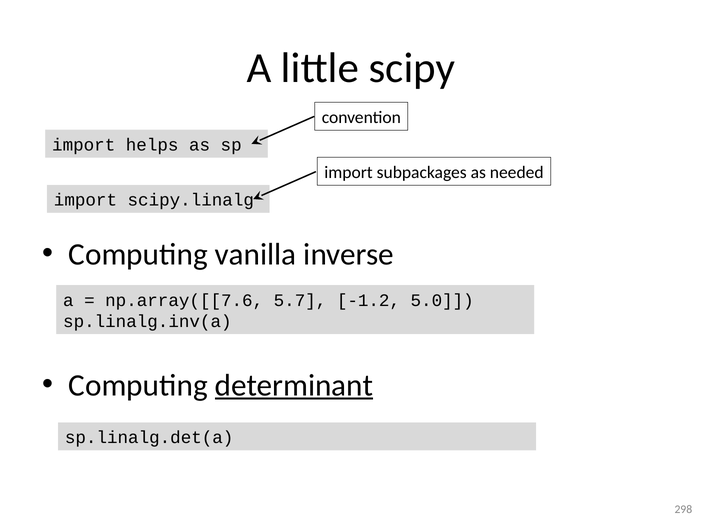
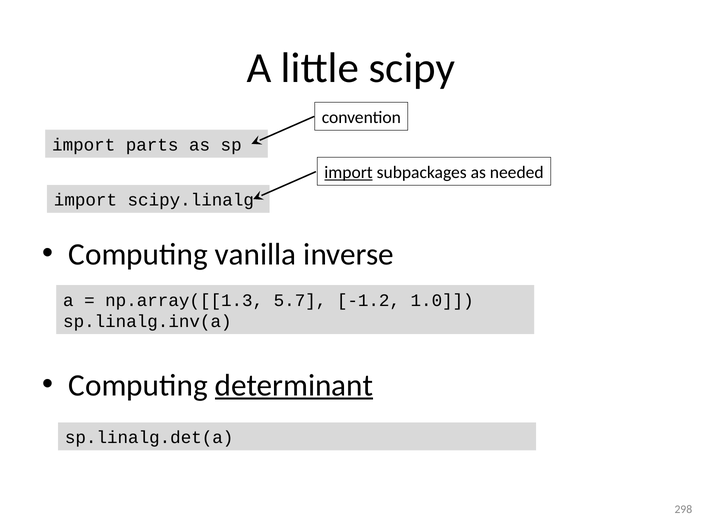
helps: helps -> parts
import at (349, 173) underline: none -> present
np.array([[7.6: np.array([[7.6 -> np.array([[1.3
5.0: 5.0 -> 1.0
